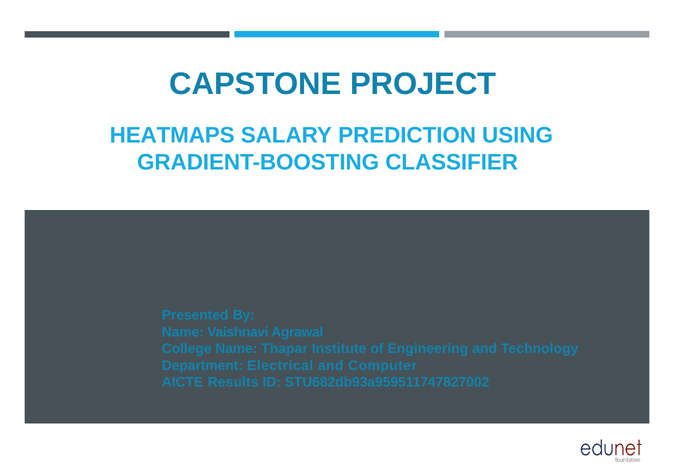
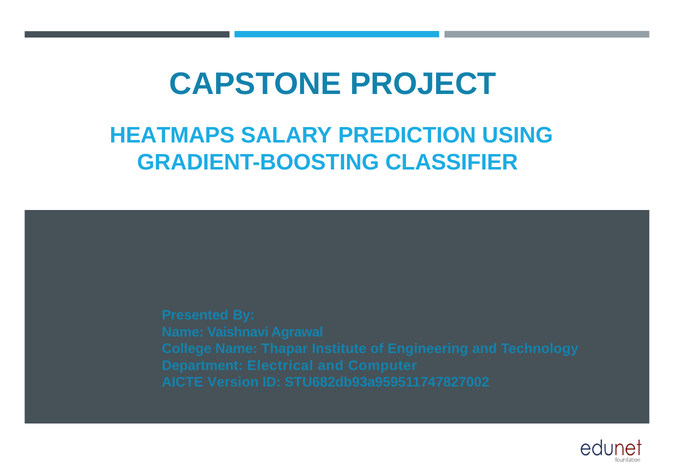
Results: Results -> Version
